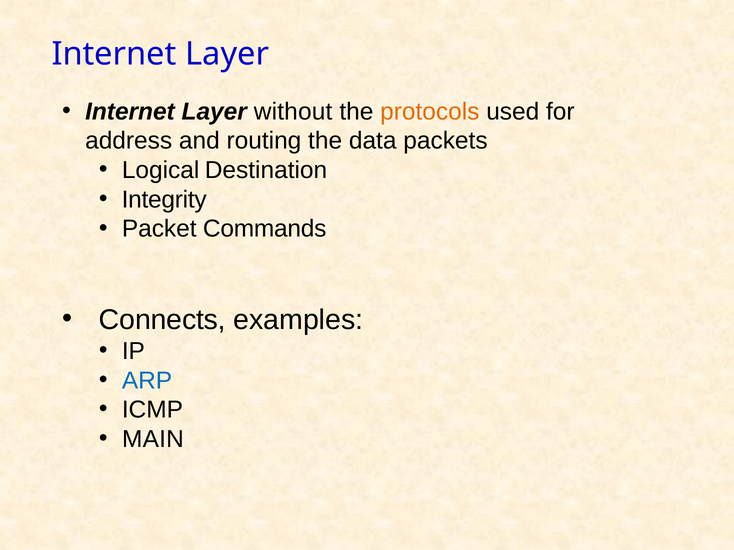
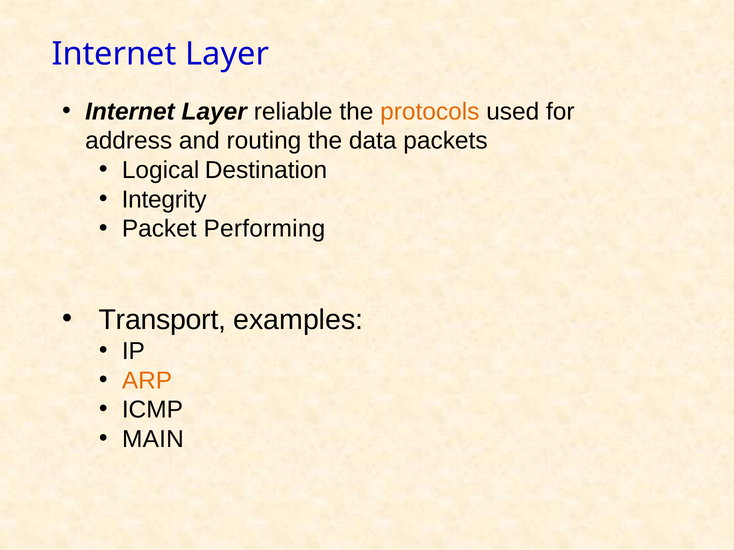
without: without -> reliable
Commands: Commands -> Performing
Connects: Connects -> Transport
ARP colour: blue -> orange
